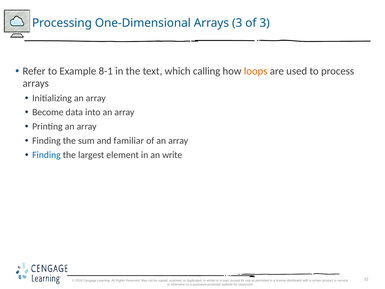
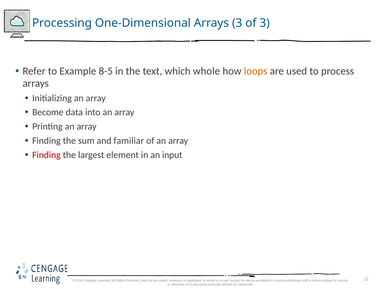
8-1: 8-1 -> 8-5
which calling: calling -> whole
Finding at (46, 155) colour: blue -> red
write: write -> input
